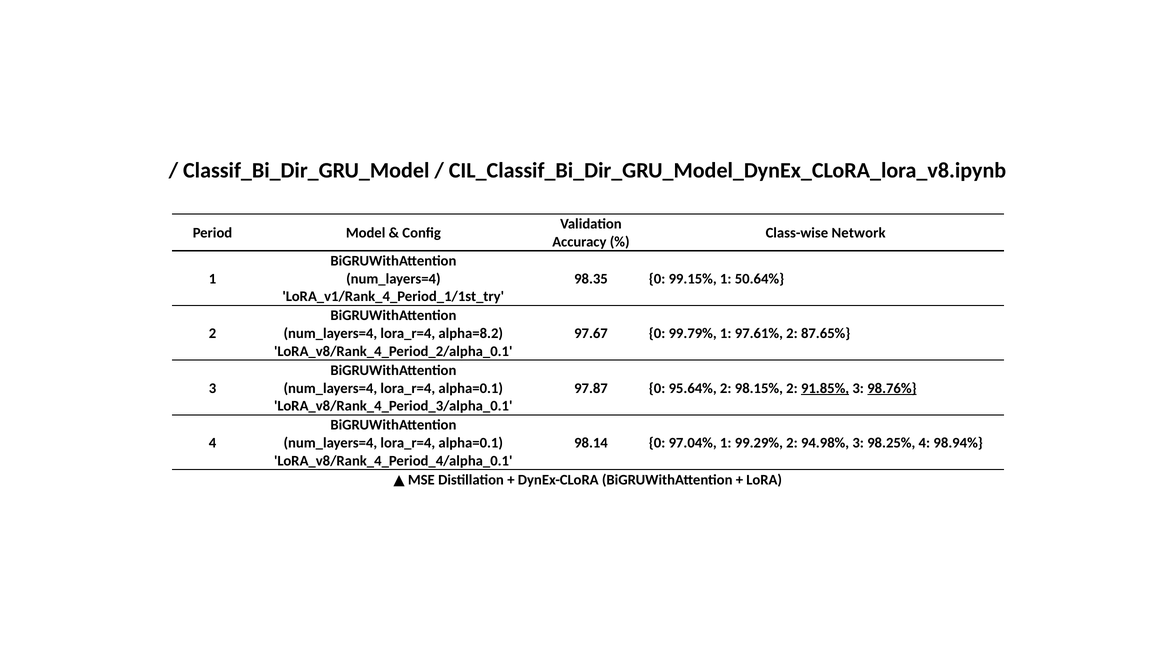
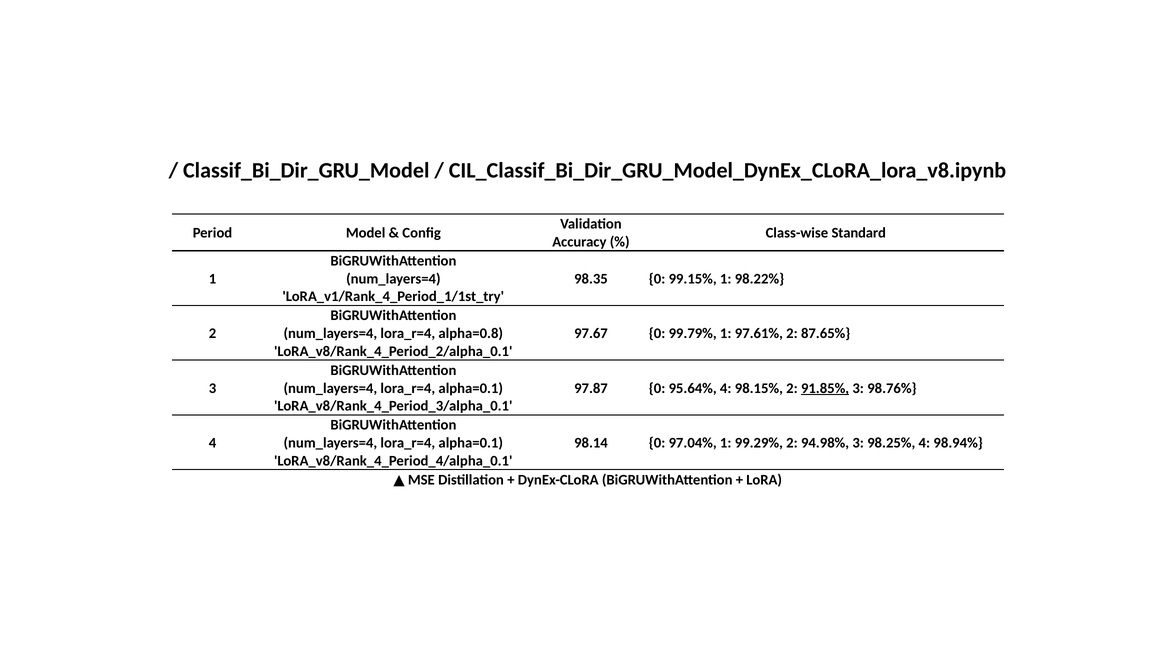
Network: Network -> Standard
50.64%: 50.64% -> 98.22%
alpha=8.2: alpha=8.2 -> alpha=0.8
95.64% 2: 2 -> 4
98.76% underline: present -> none
